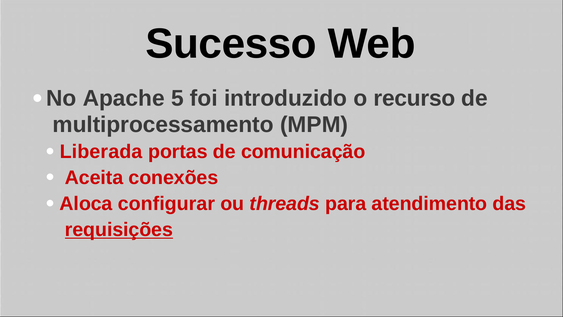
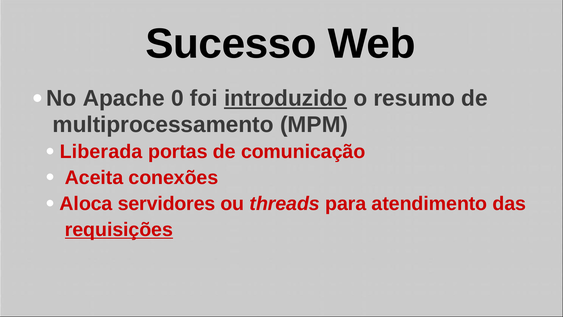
5: 5 -> 0
introduzido underline: none -> present
recurso: recurso -> resumo
configurar: configurar -> servidores
